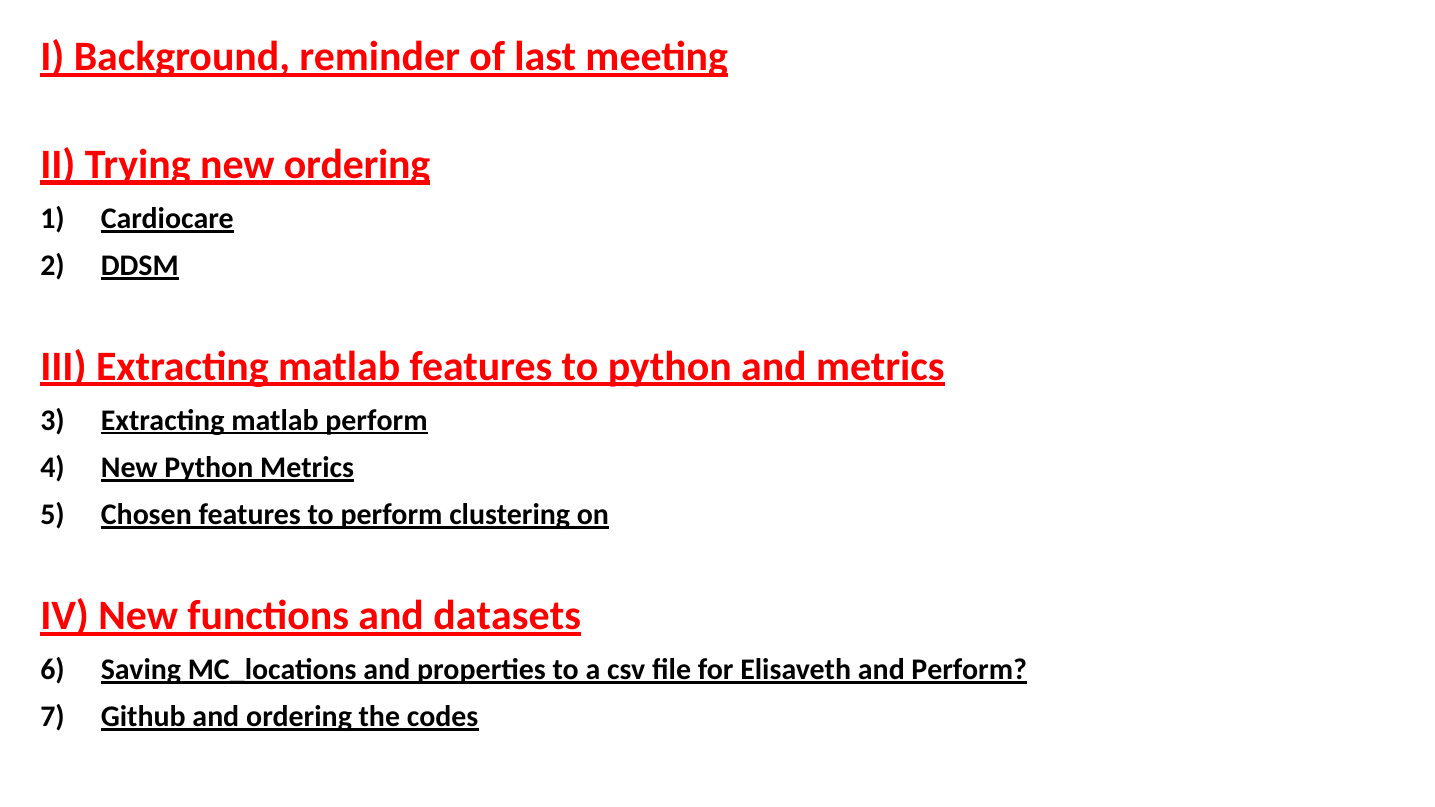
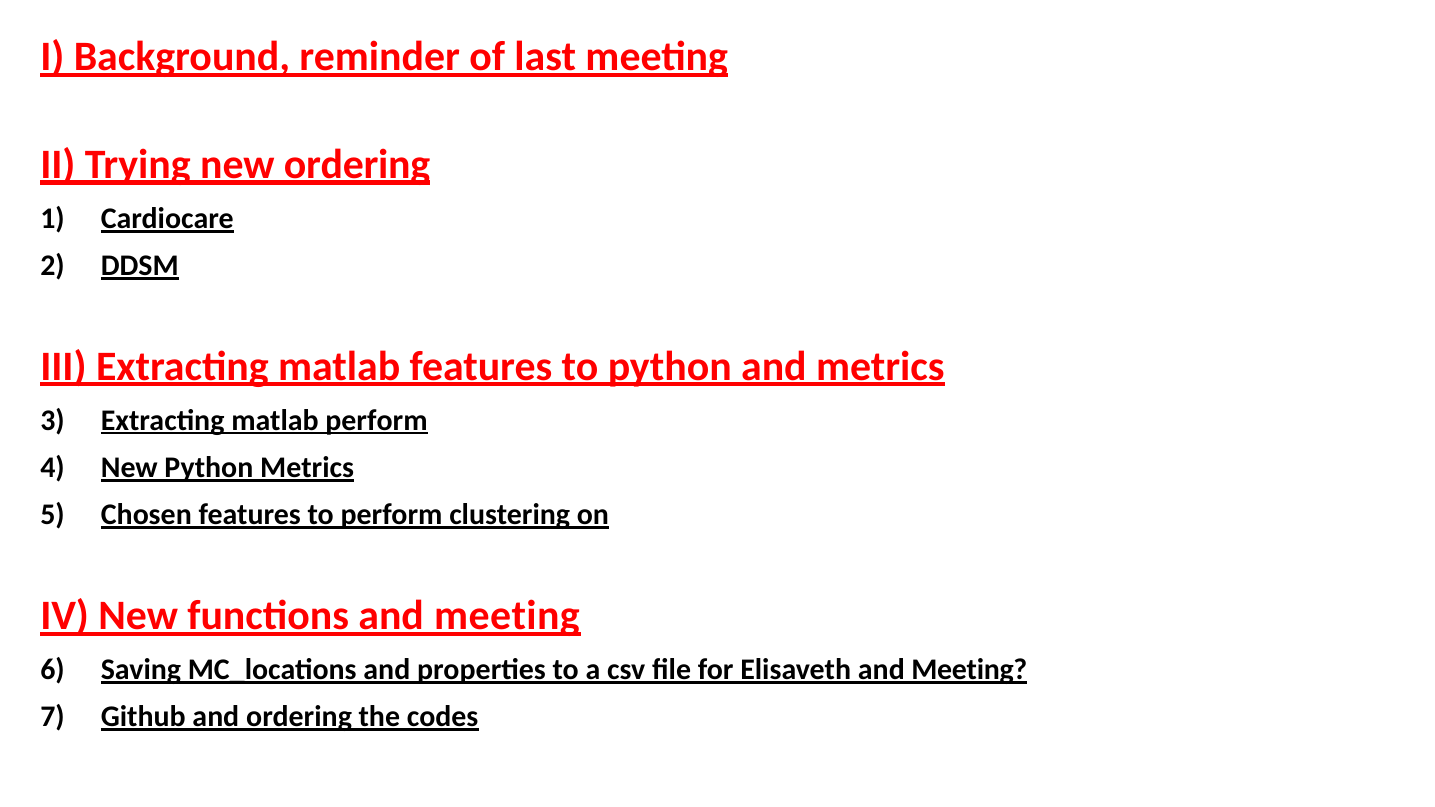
functions and datasets: datasets -> meeting
Elisaveth and Perform: Perform -> Meeting
